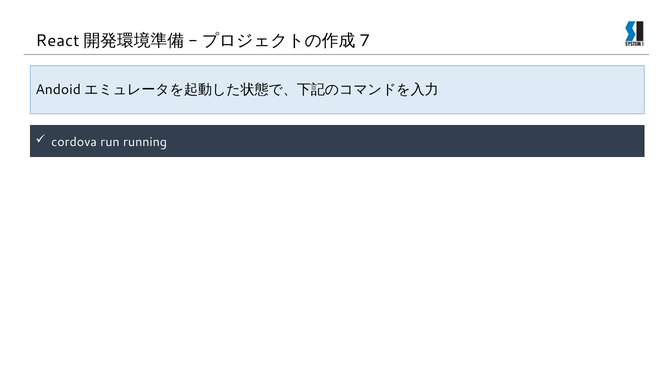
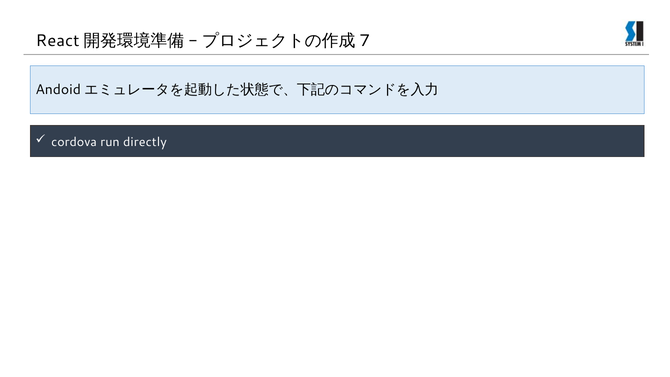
running: running -> directly
